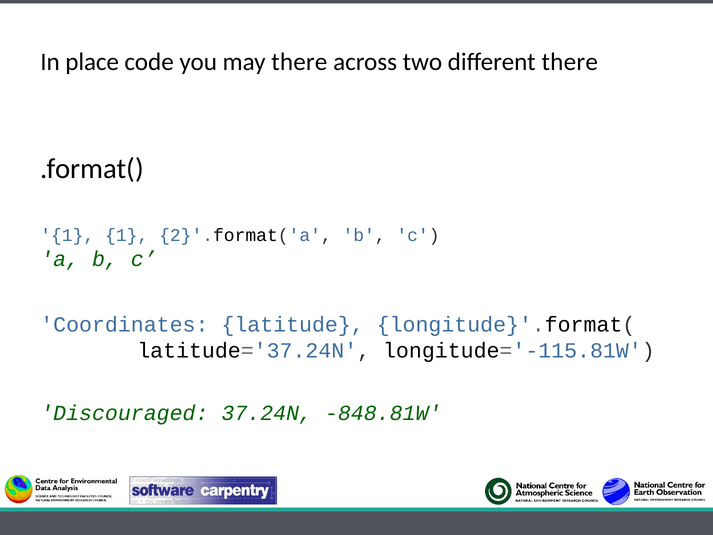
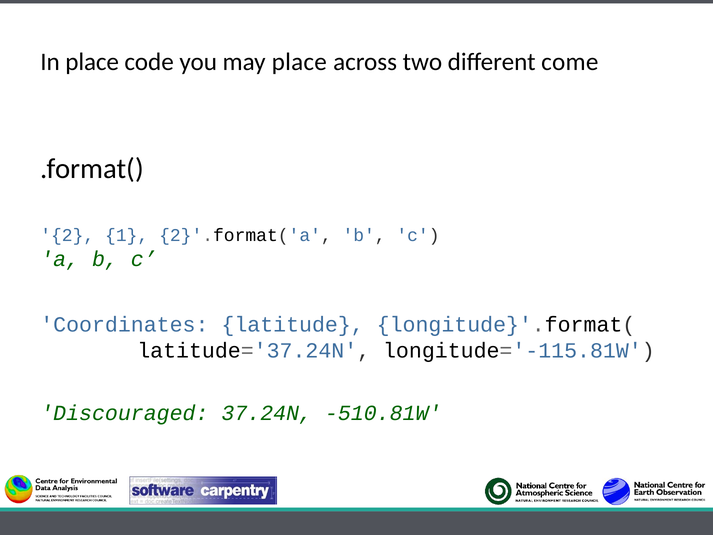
may there: there -> place
different there: there -> come
1 at (67, 235): 1 -> 2
-848.81W: -848.81W -> -510.81W
